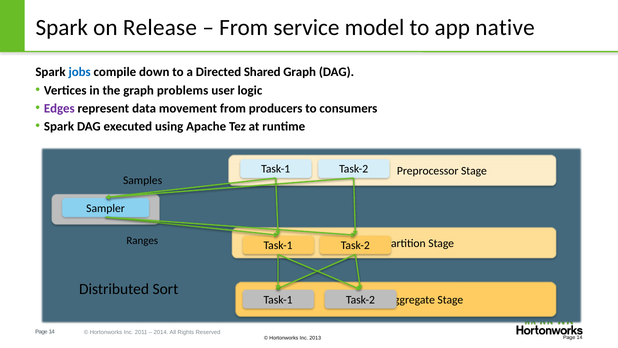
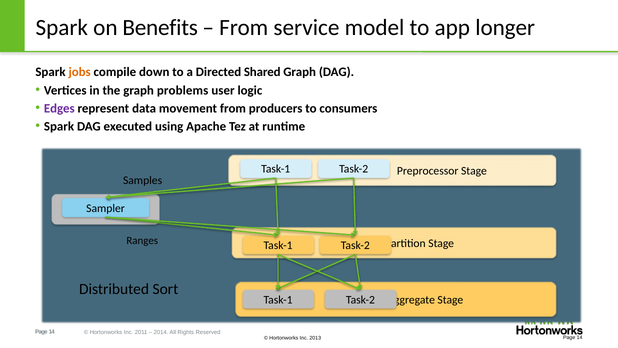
Release: Release -> Benefits
native: native -> longer
jobs colour: blue -> orange
